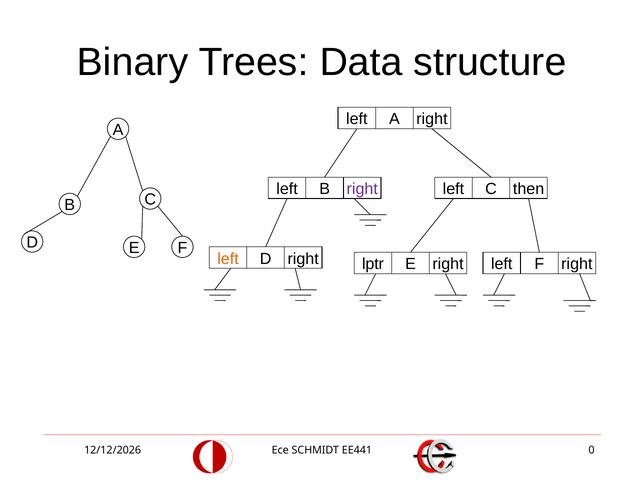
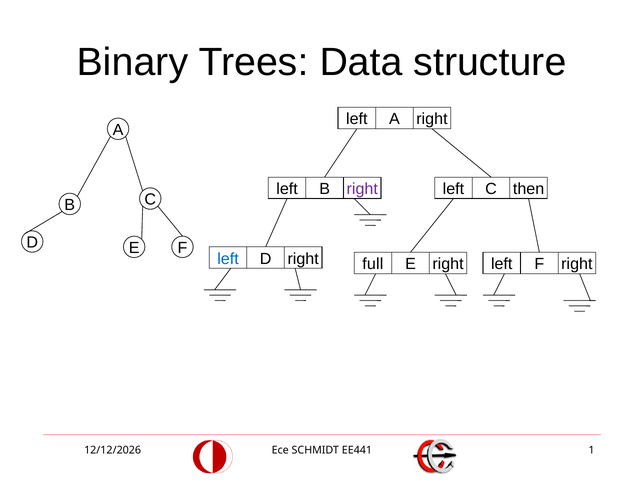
left at (228, 259) colour: orange -> blue
lptr: lptr -> full
0: 0 -> 1
